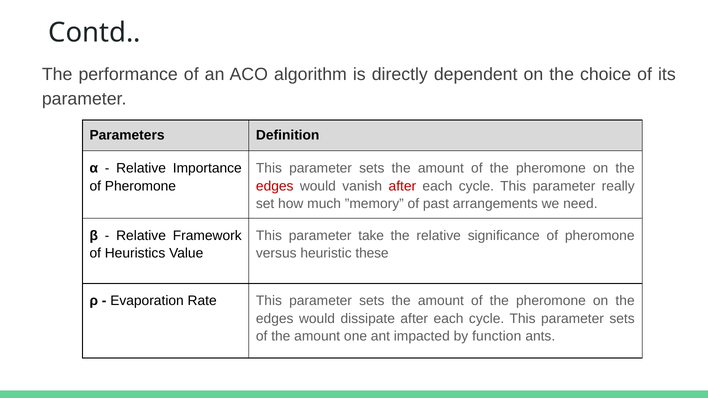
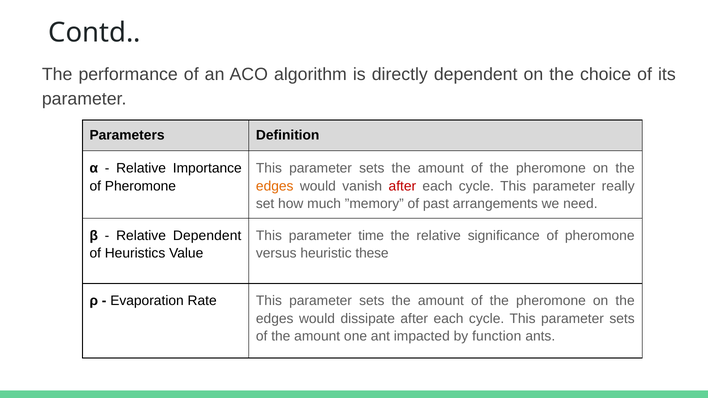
edges at (275, 186) colour: red -> orange
Relative Framework: Framework -> Dependent
take: take -> time
